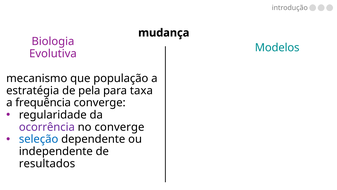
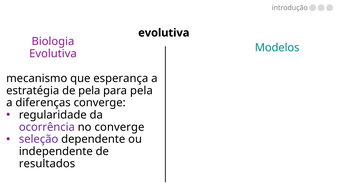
mudança at (164, 33): mudança -> evolutiva
população: população -> esperança
para taxa: taxa -> pela
frequência: frequência -> diferenças
seleção colour: blue -> purple
